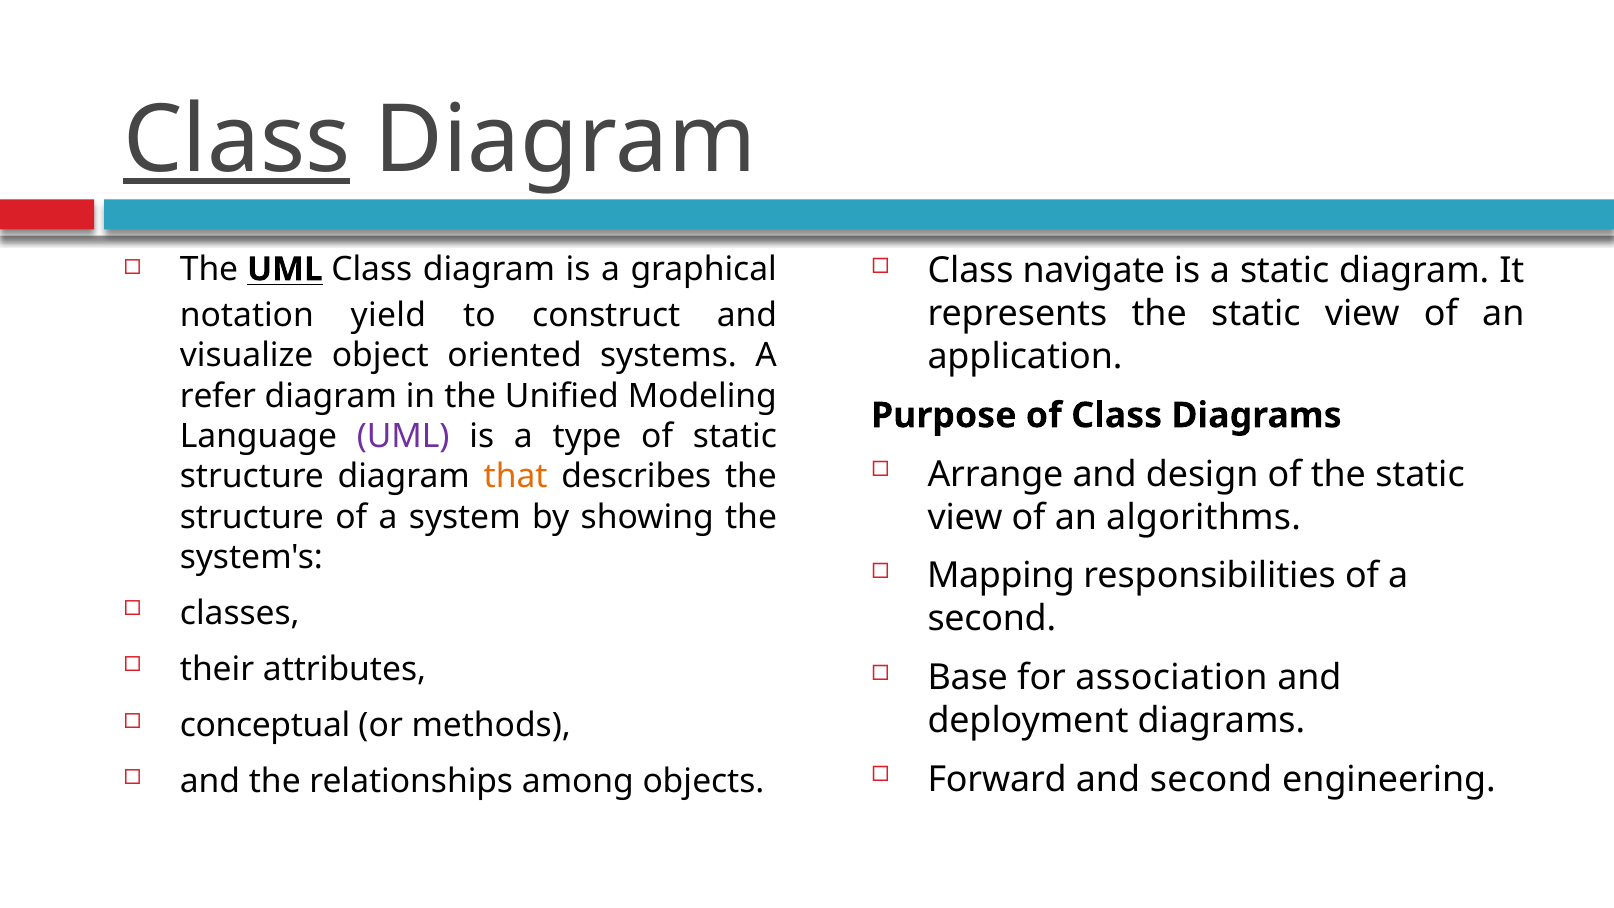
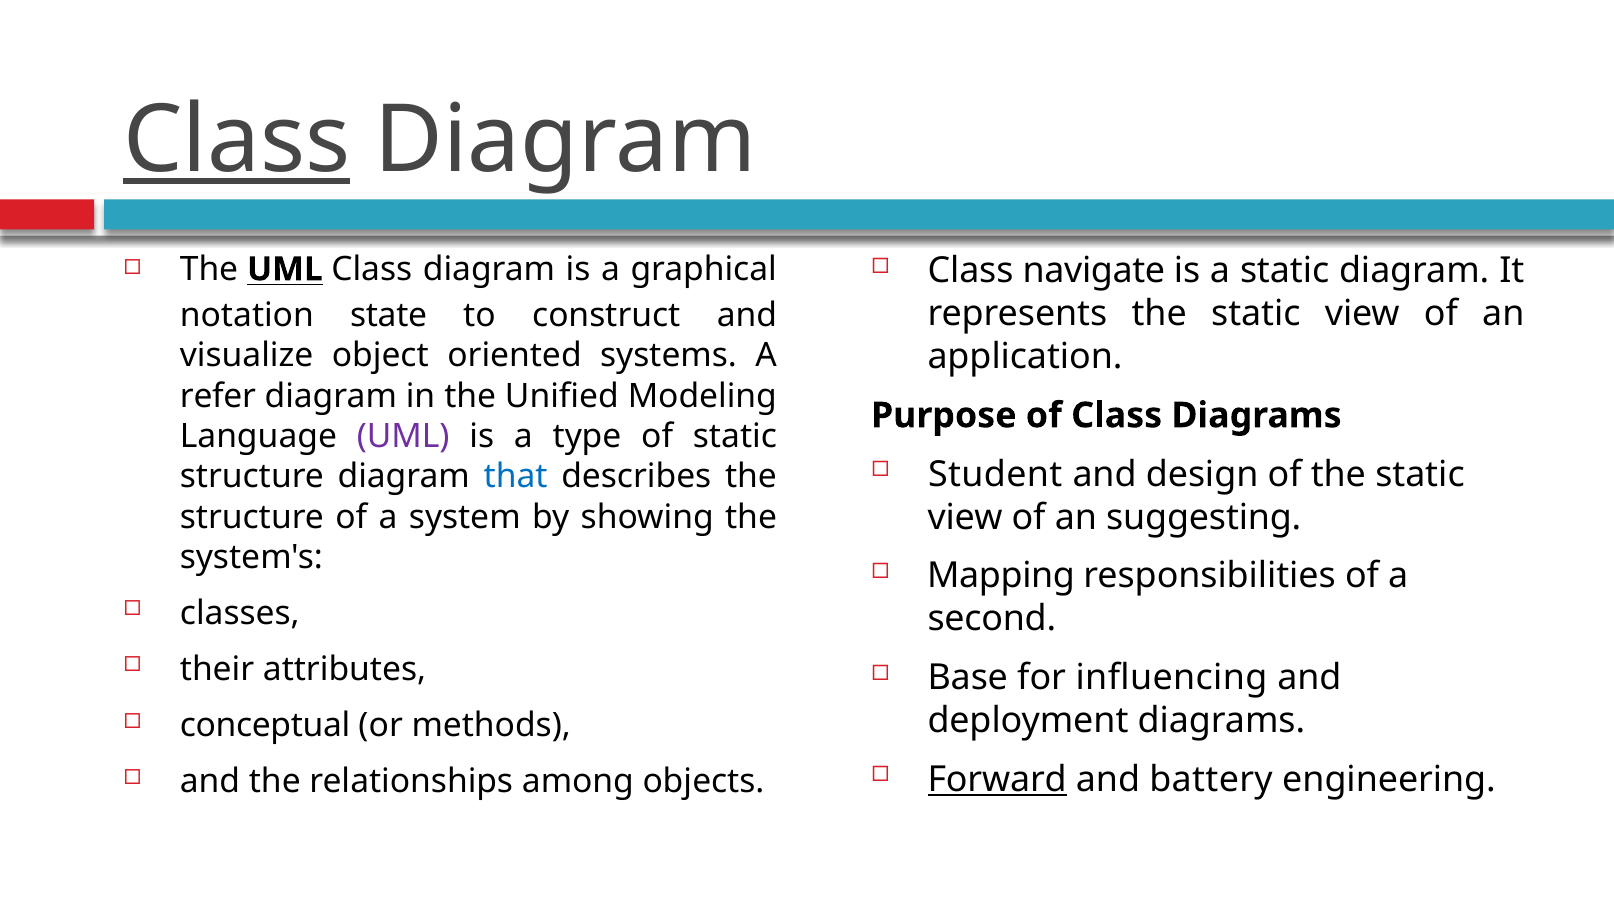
yield: yield -> state
Arrange: Arrange -> Student
that colour: orange -> blue
algorithms: algorithms -> suggesting
association: association -> influencing
Forward underline: none -> present
and second: second -> battery
